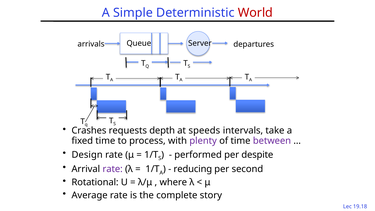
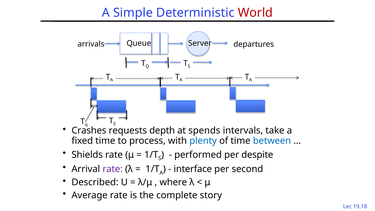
speeds: speeds -> spends
plenty colour: purple -> blue
between colour: purple -> blue
Design: Design -> Shields
reducing: reducing -> interface
Rotational: Rotational -> Described
